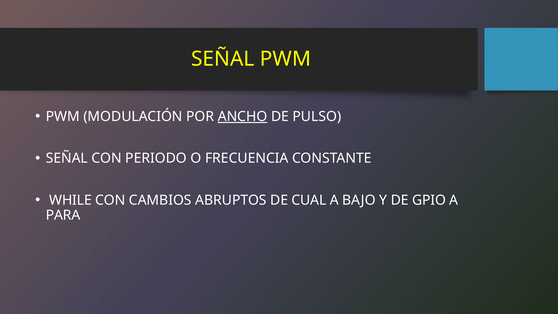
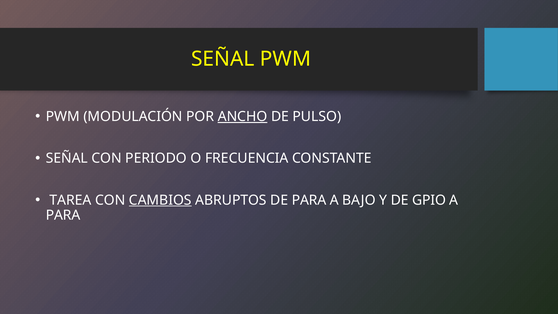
WHILE: WHILE -> TAREA
CAMBIOS underline: none -> present
DE CUAL: CUAL -> PARA
